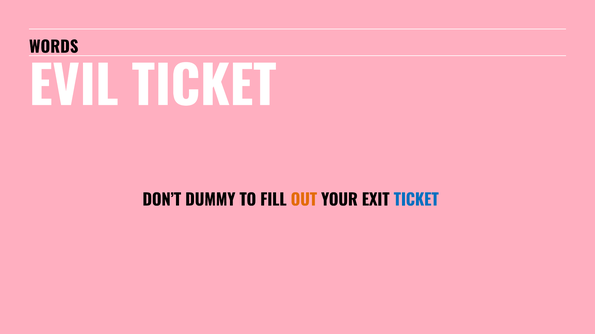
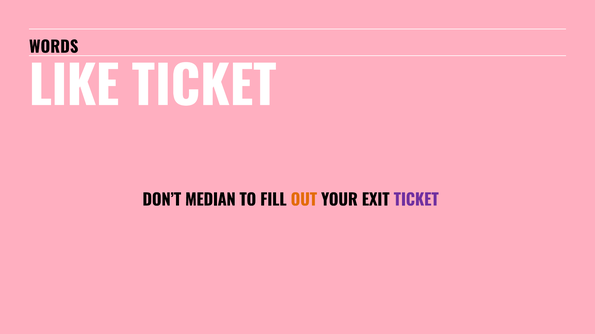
EVIL: EVIL -> LIKE
DUMMY: DUMMY -> MEDIAN
TICKET at (416, 200) colour: blue -> purple
